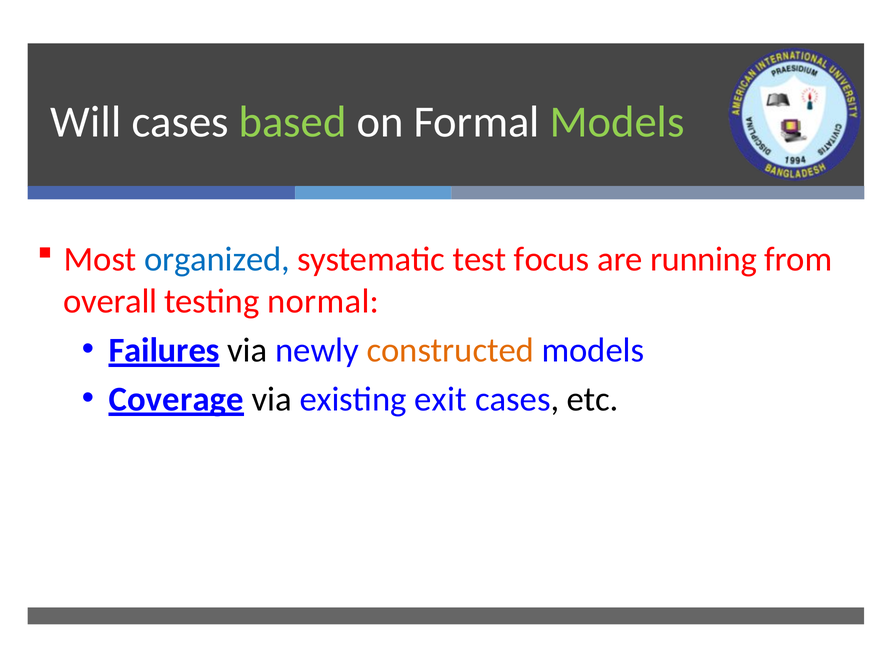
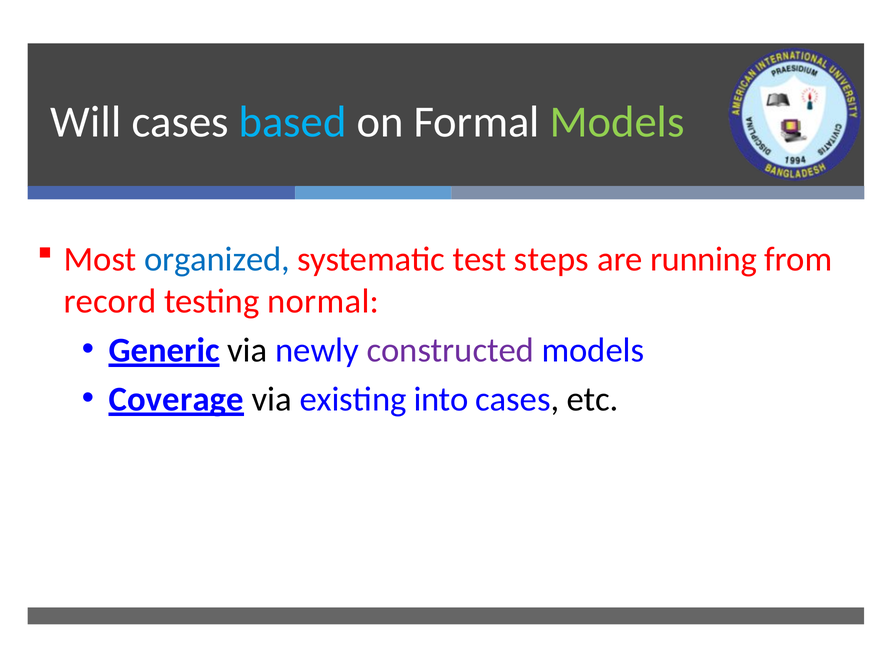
based colour: light green -> light blue
focus: focus -> steps
overall: overall -> record
Failures: Failures -> Generic
constructed colour: orange -> purple
exit: exit -> into
